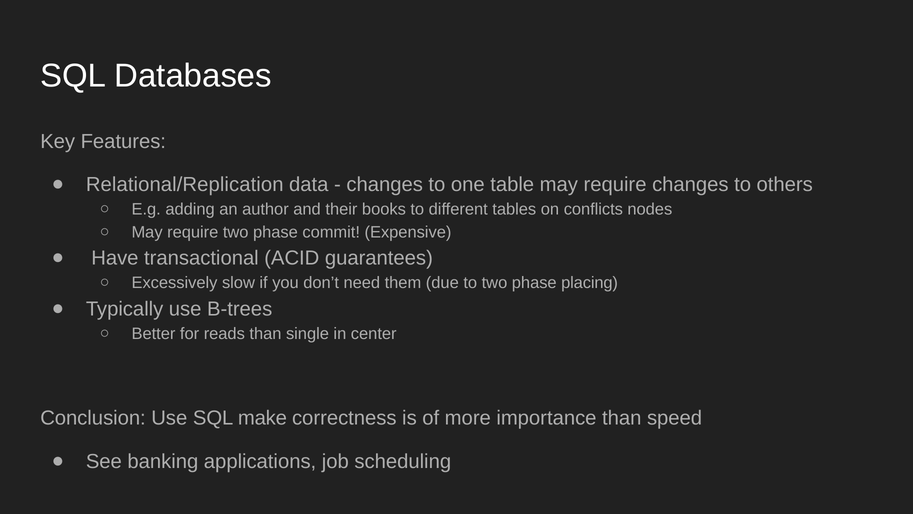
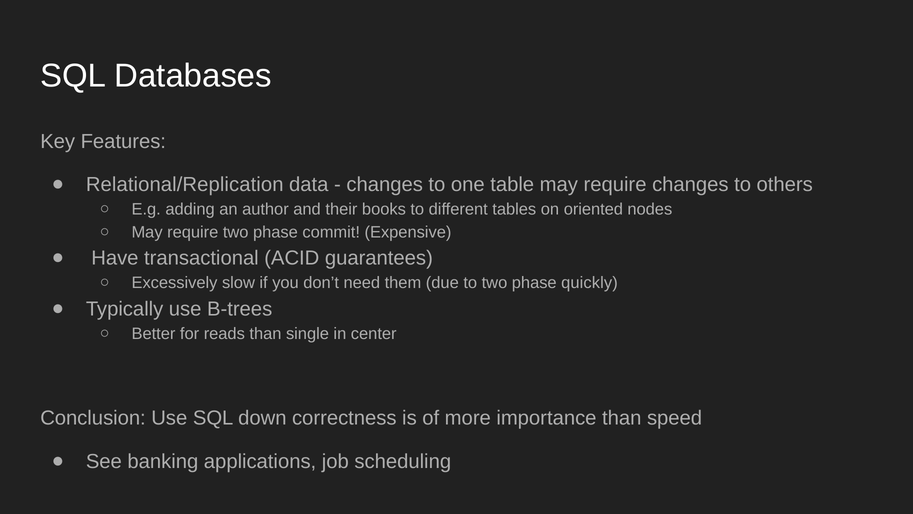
conflicts: conflicts -> oriented
placing: placing -> quickly
make: make -> down
